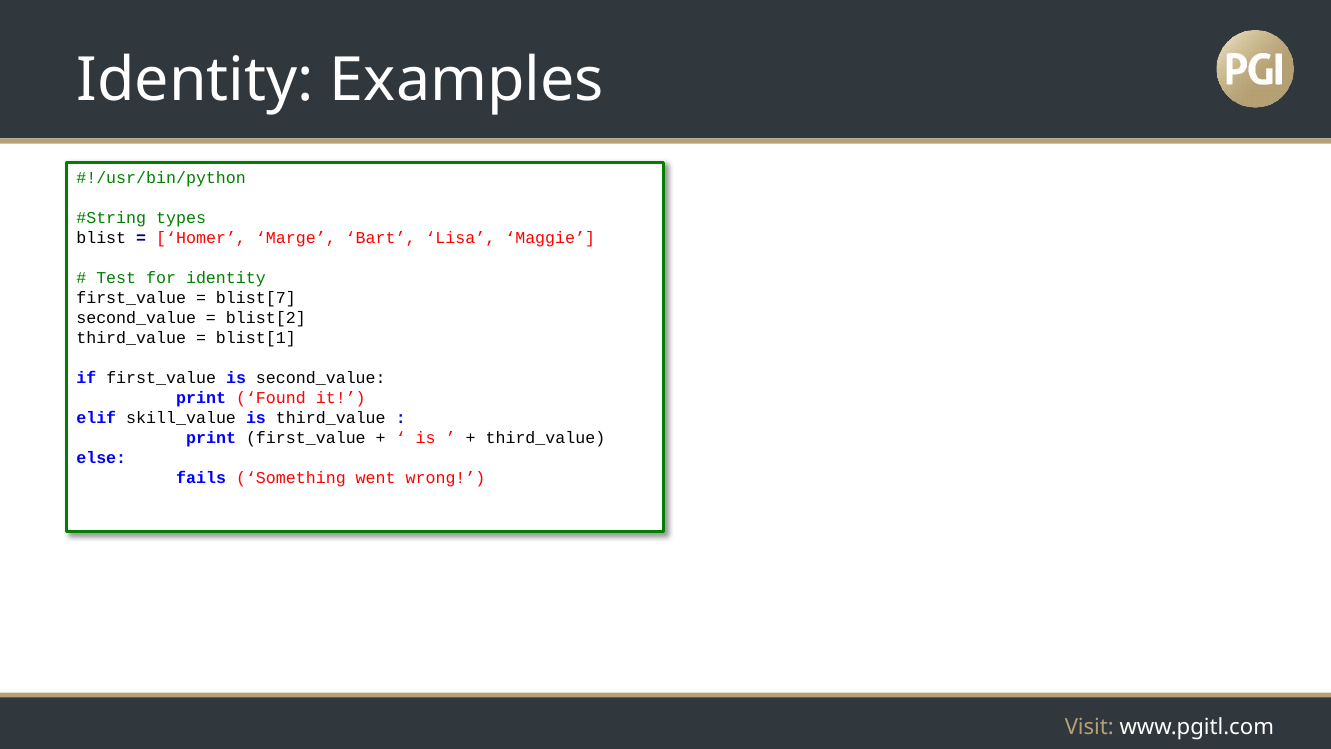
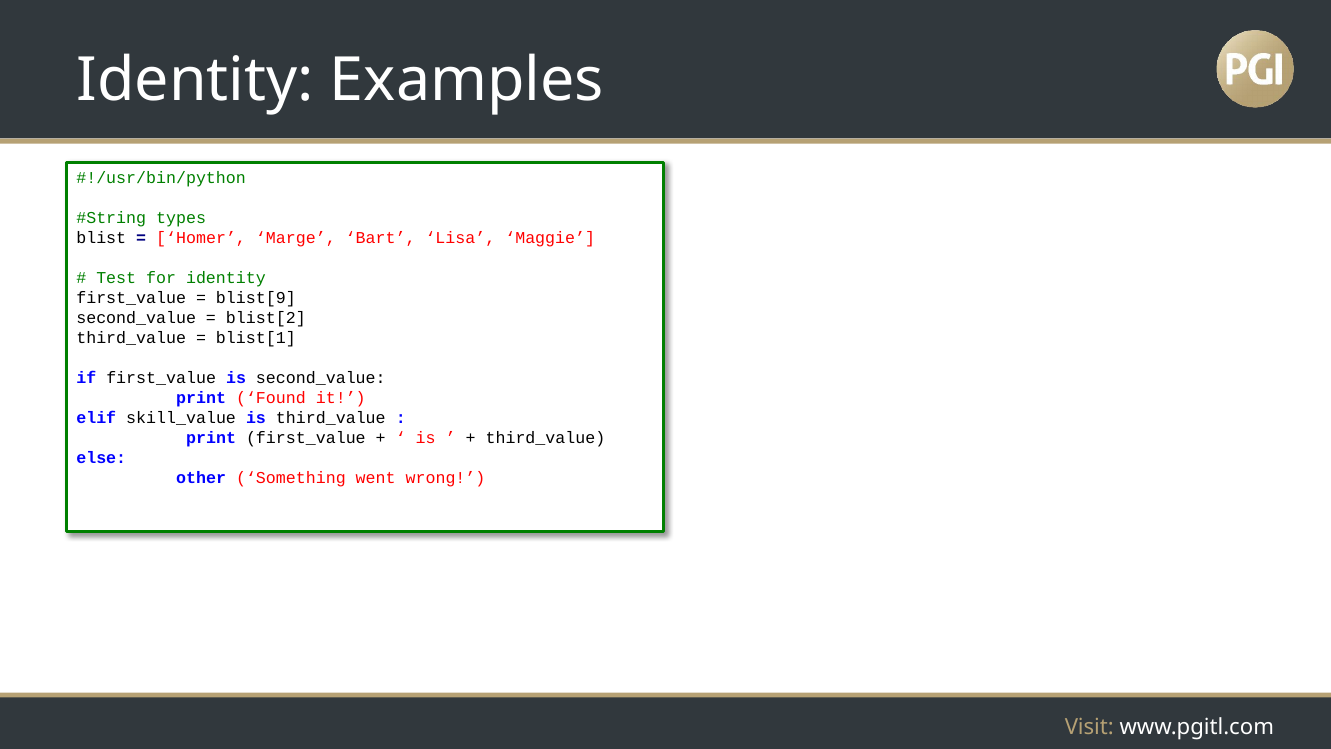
blist[7: blist[7 -> blist[9
fails: fails -> other
